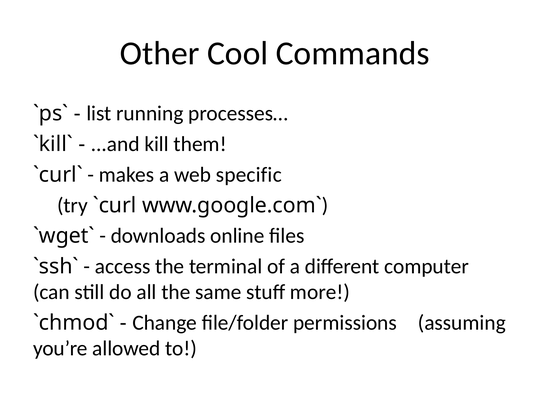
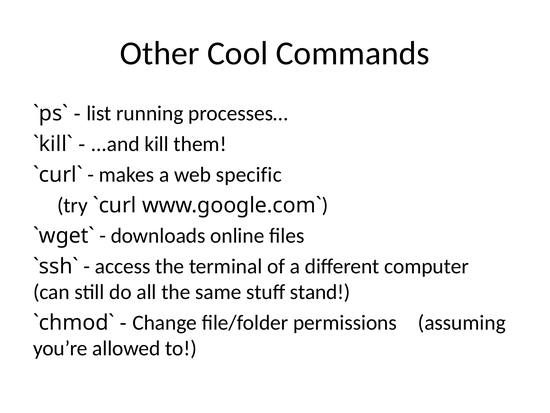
more: more -> stand
